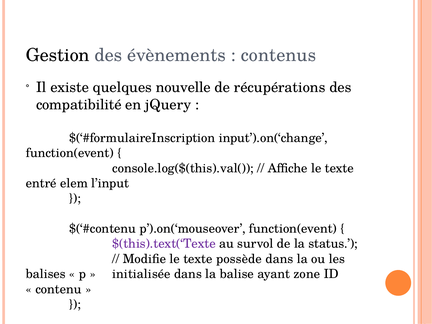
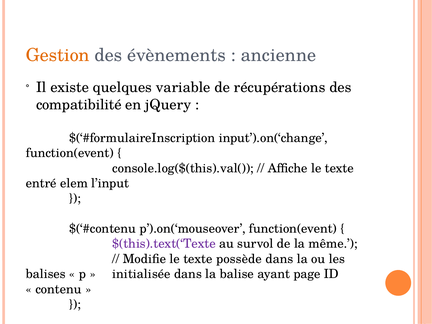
Gestion colour: black -> orange
contenus: contenus -> ancienne
nouvelle: nouvelle -> variable
status: status -> même
zone: zone -> page
